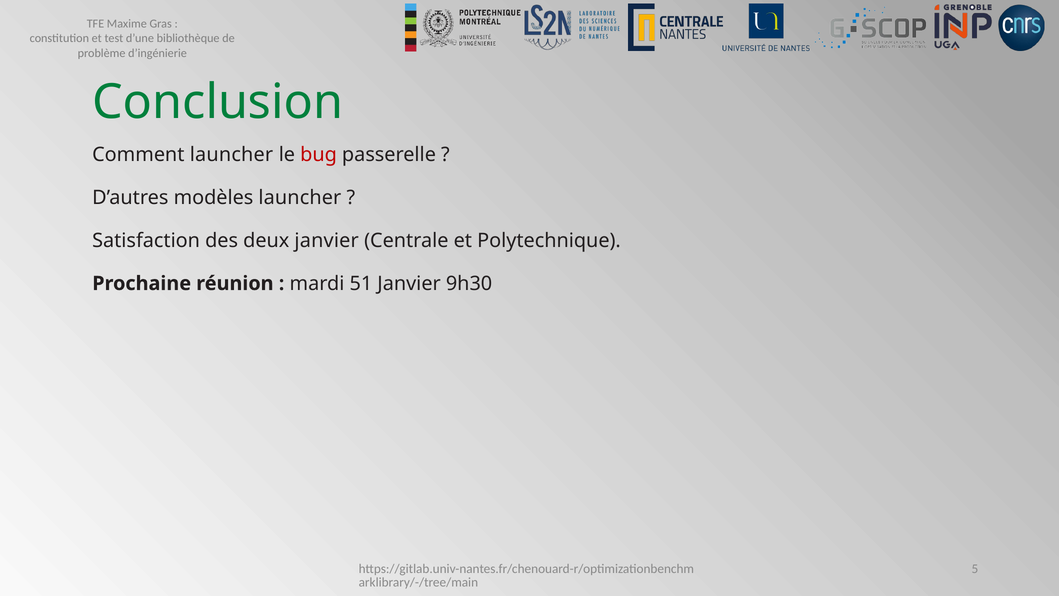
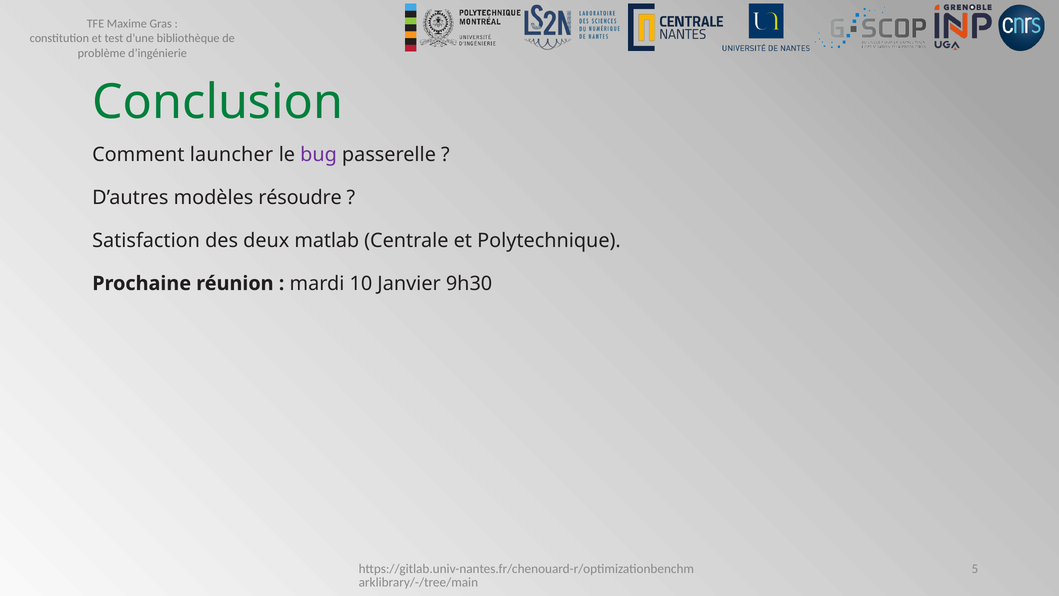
bug colour: red -> purple
modèles launcher: launcher -> résoudre
deux janvier: janvier -> matlab
51: 51 -> 10
